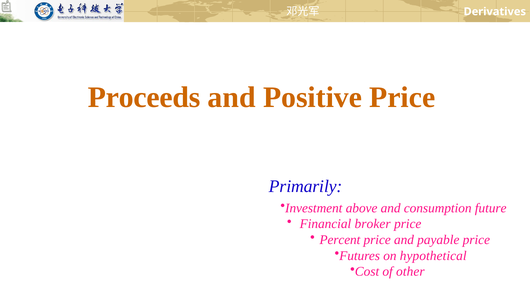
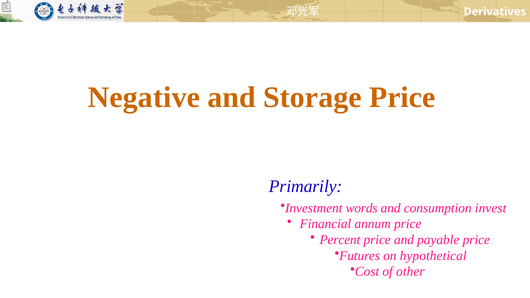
Proceeds: Proceeds -> Negative
Positive: Positive -> Storage
above: above -> words
future: future -> invest
broker: broker -> annum
